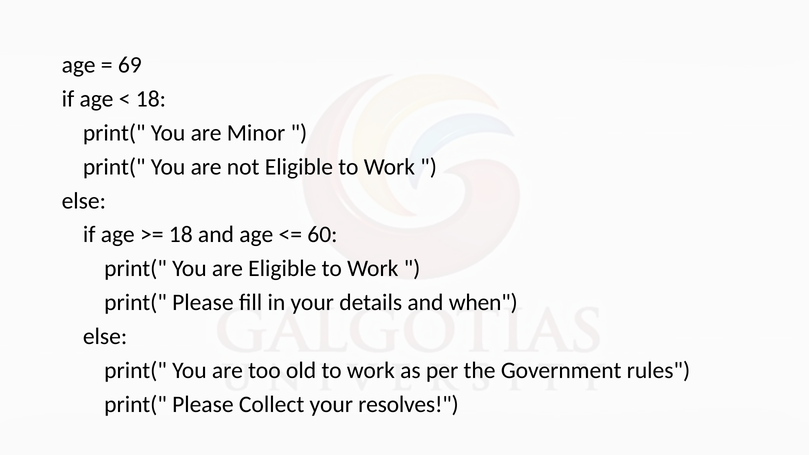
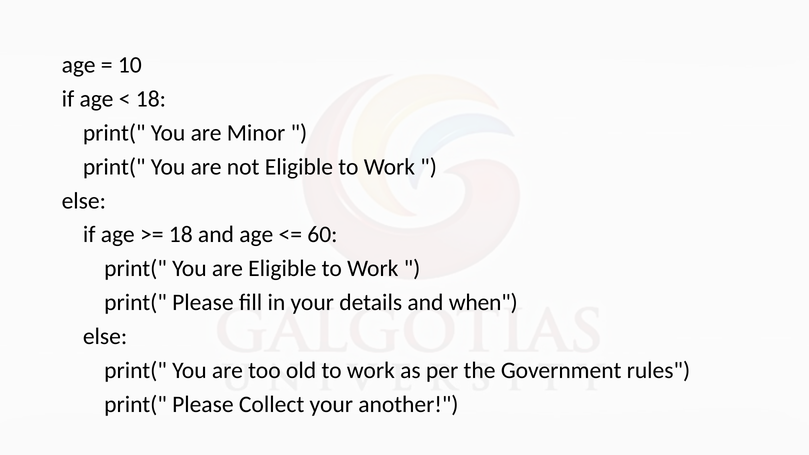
69: 69 -> 10
resolves: resolves -> another
